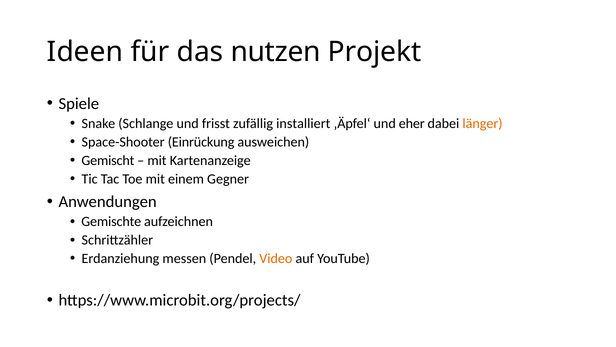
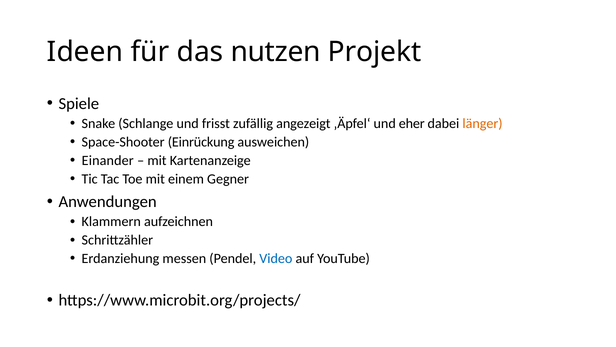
installiert: installiert -> angezeigt
Gemischt: Gemischt -> Einander
Gemischte: Gemischte -> Klammern
Video colour: orange -> blue
